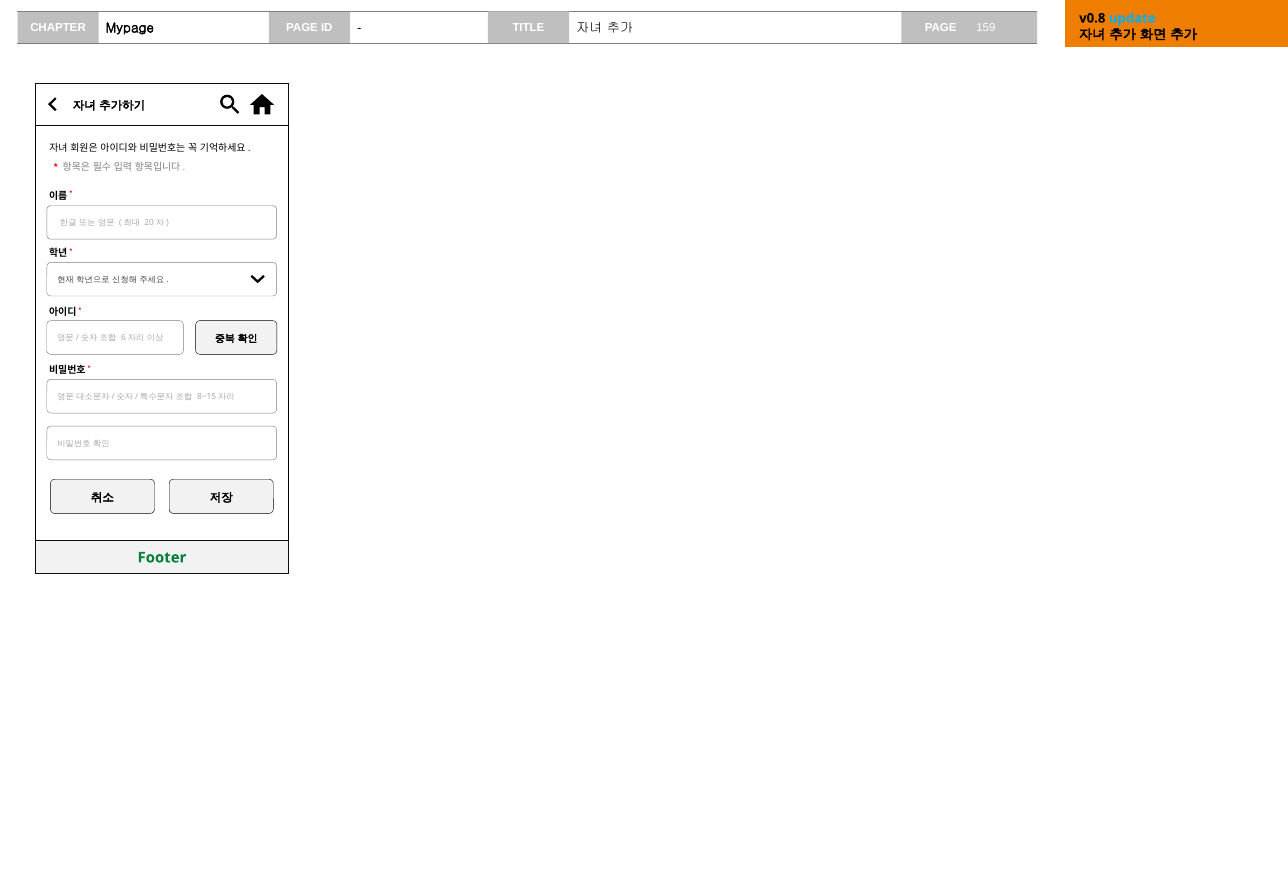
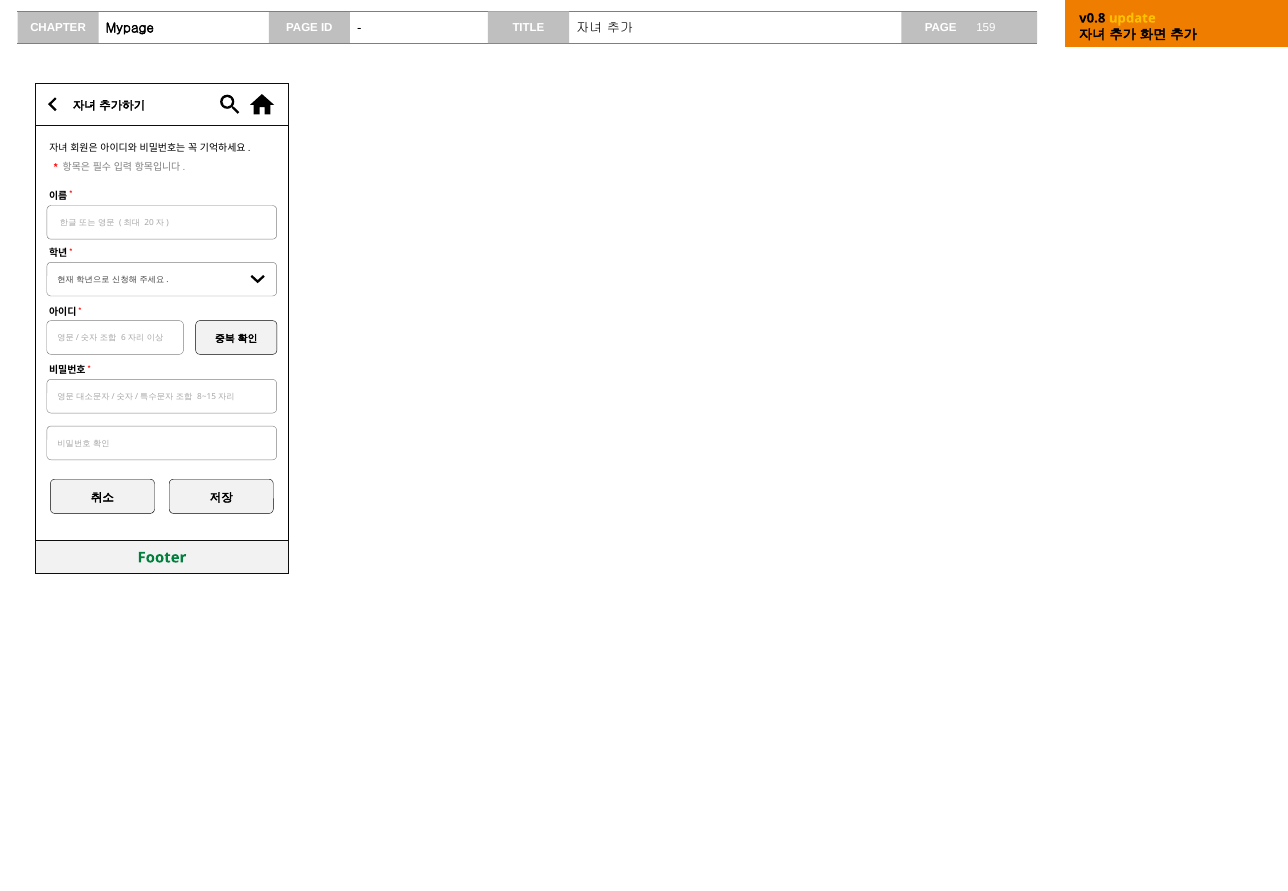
update colour: light blue -> yellow
